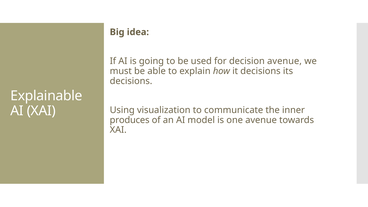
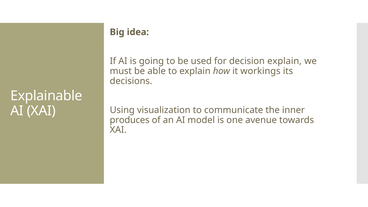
decision avenue: avenue -> explain
it decisions: decisions -> workings
